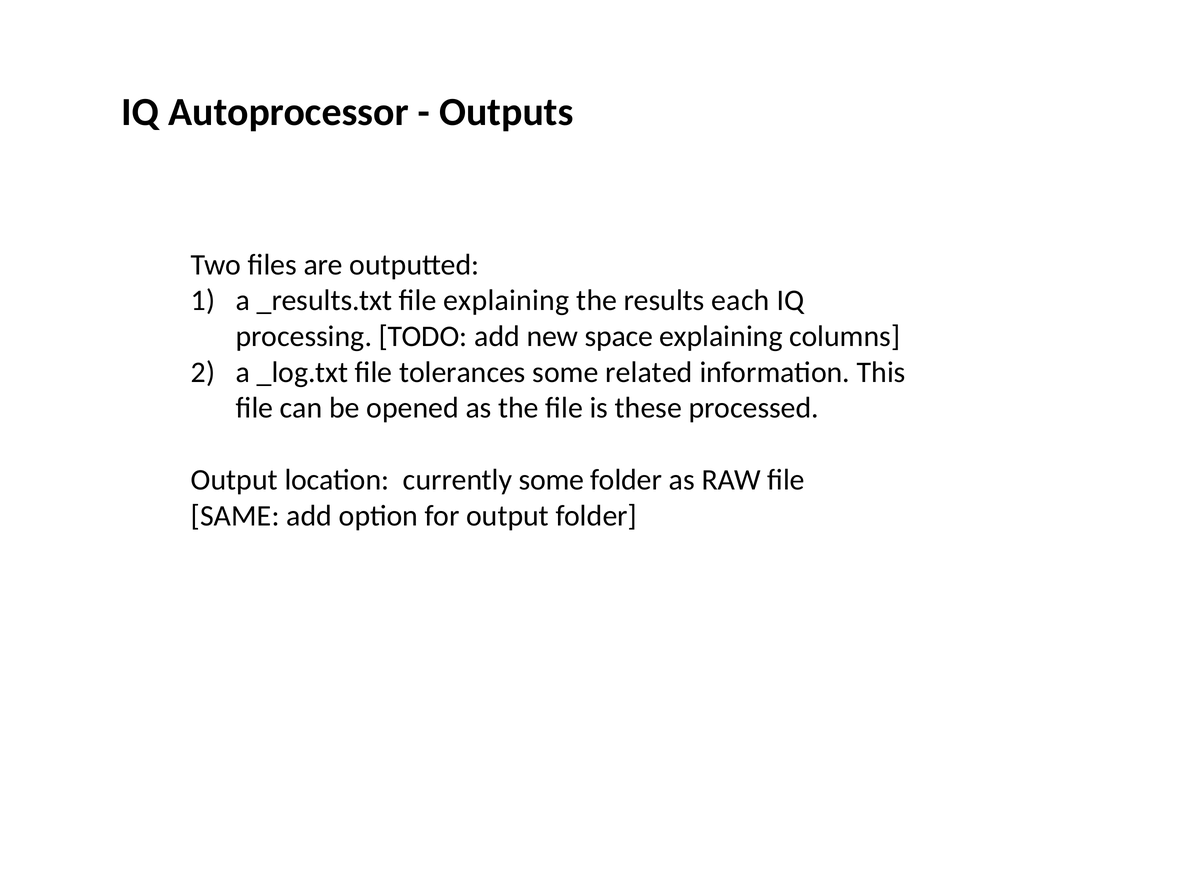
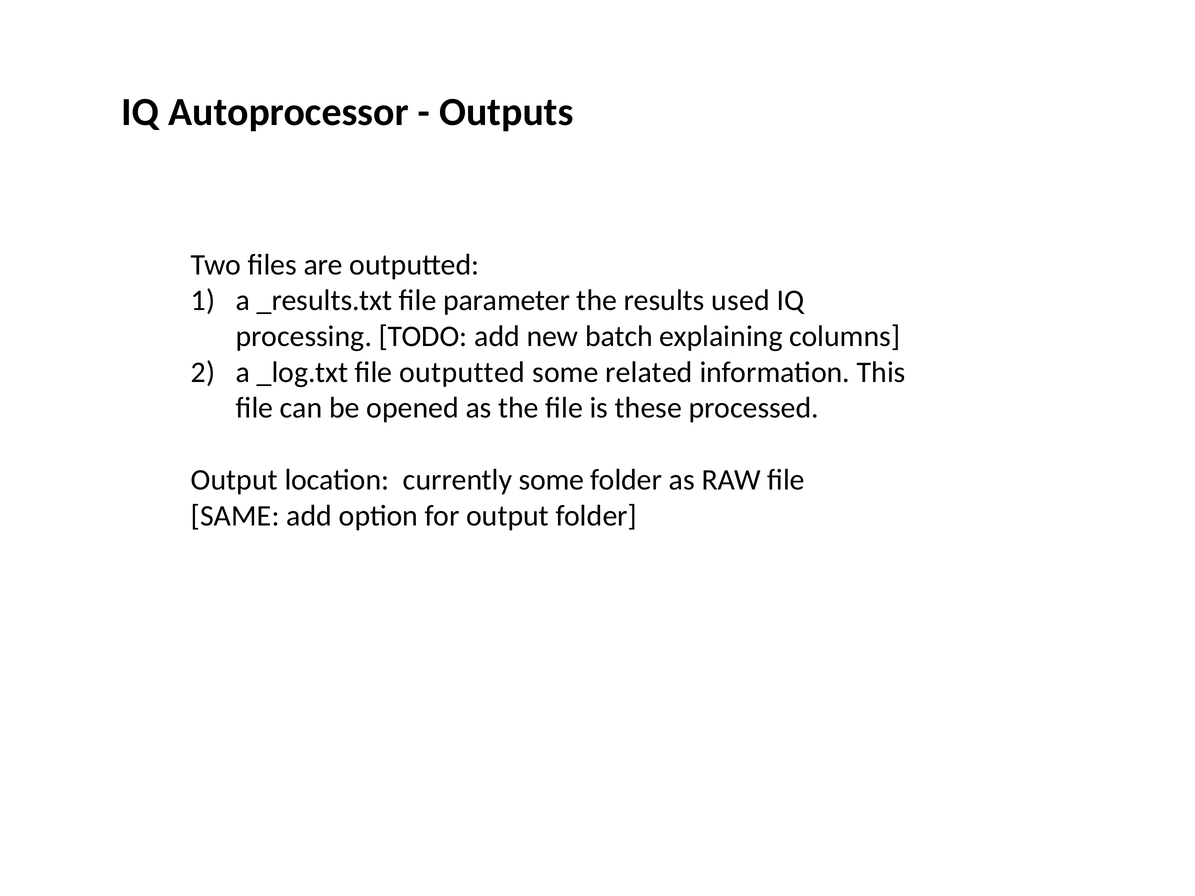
file explaining: explaining -> parameter
each: each -> used
space: space -> batch
file tolerances: tolerances -> outputted
